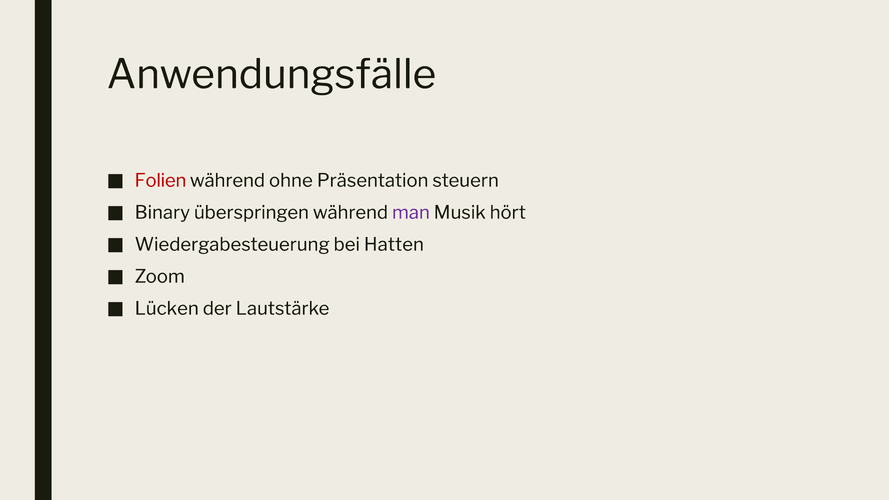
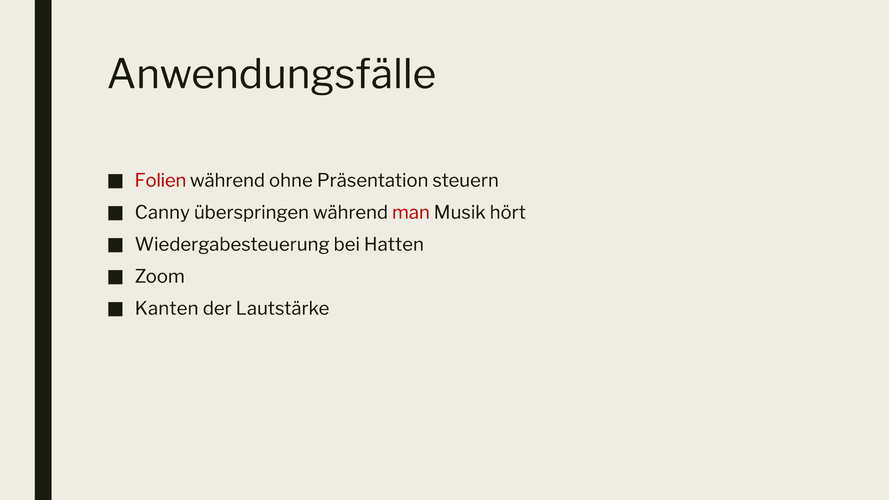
Binary: Binary -> Canny
man colour: purple -> red
Lücken: Lücken -> Kanten
